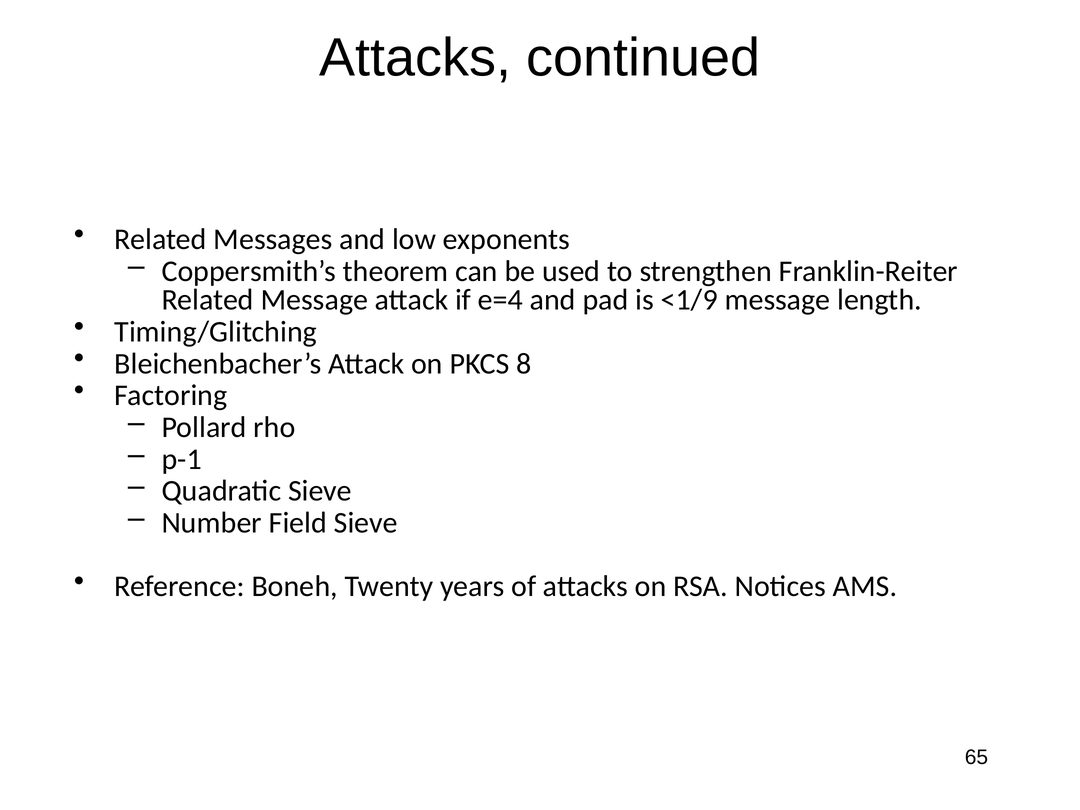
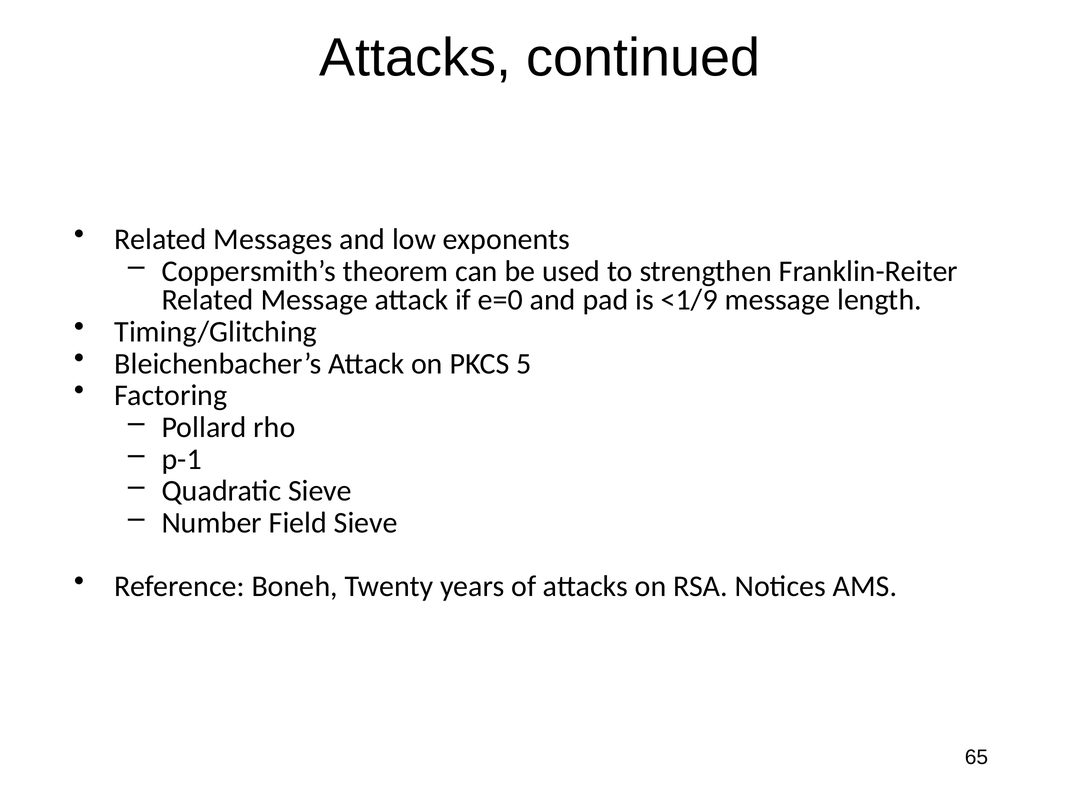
e=4: e=4 -> e=0
8: 8 -> 5
